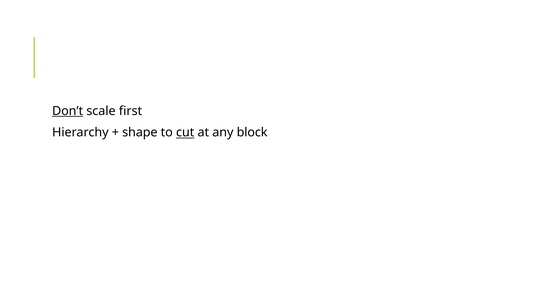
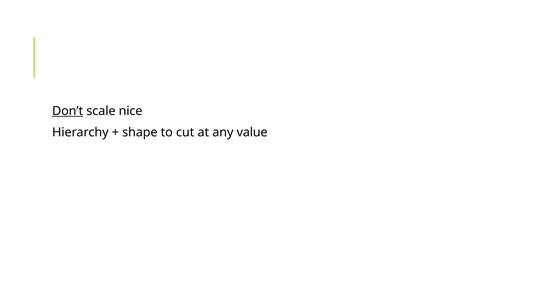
first: first -> nice
cut underline: present -> none
block: block -> value
